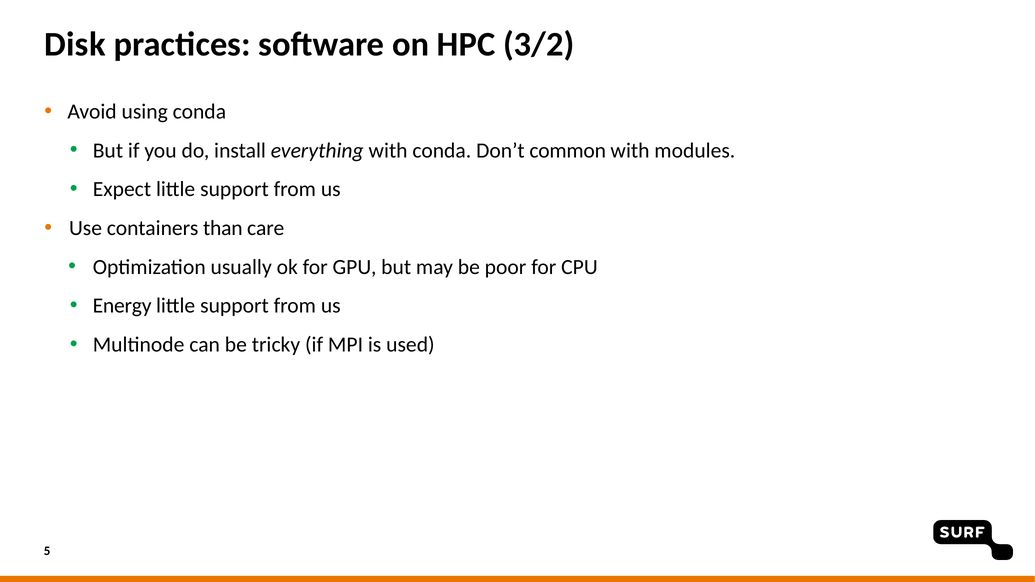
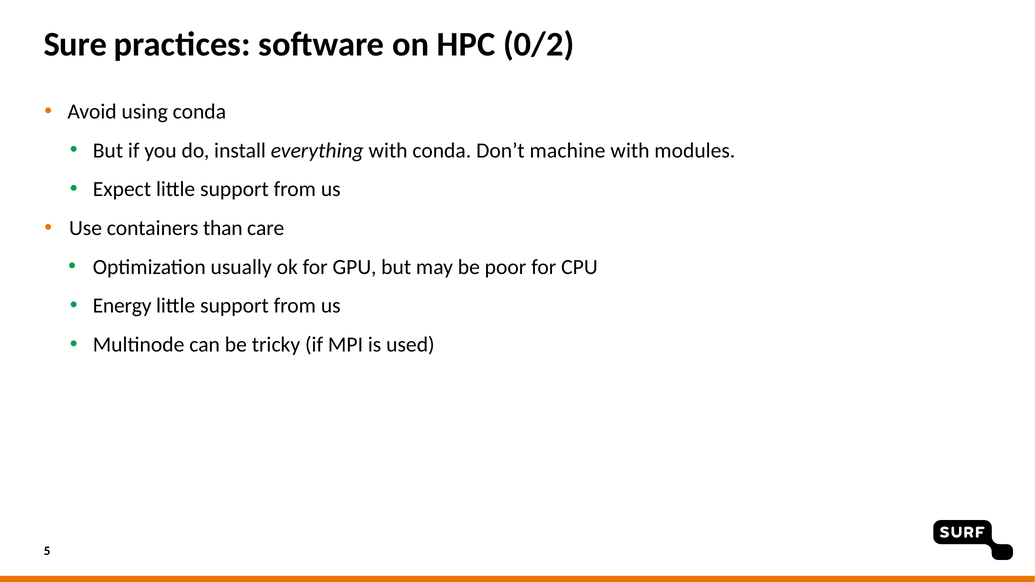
Disk: Disk -> Sure
3/2: 3/2 -> 0/2
common: common -> machine
